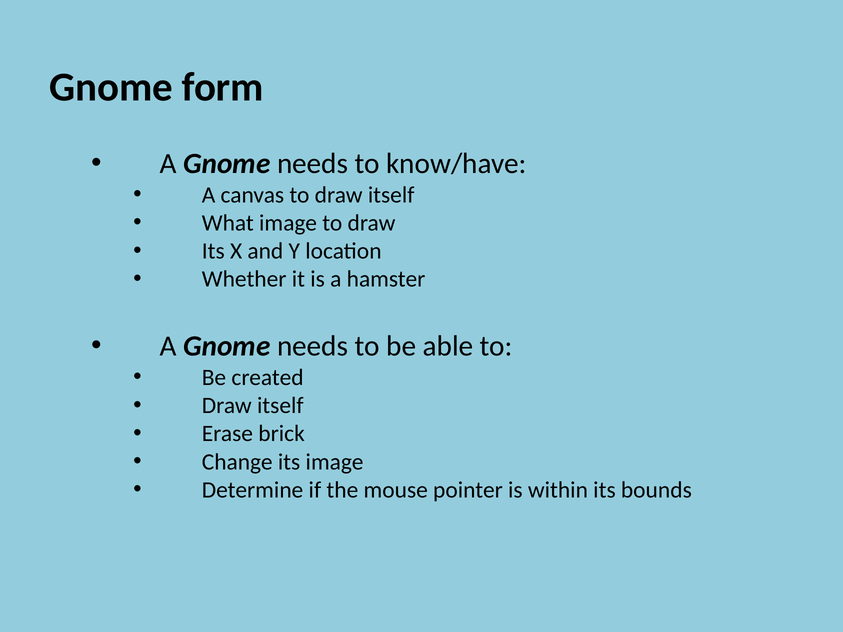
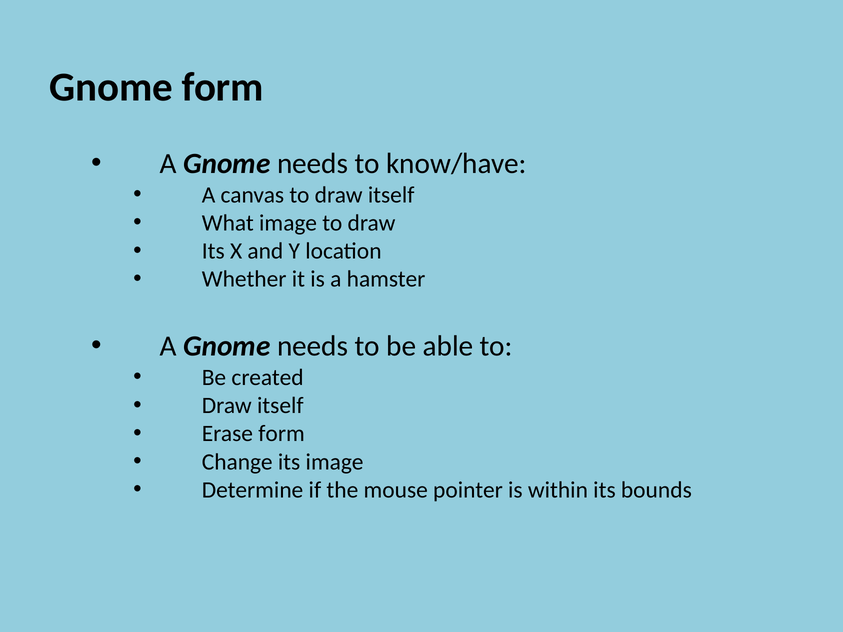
Erase brick: brick -> form
